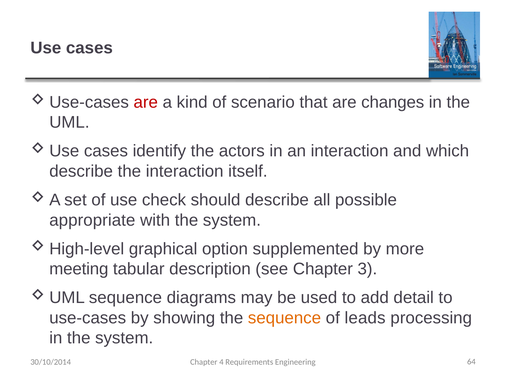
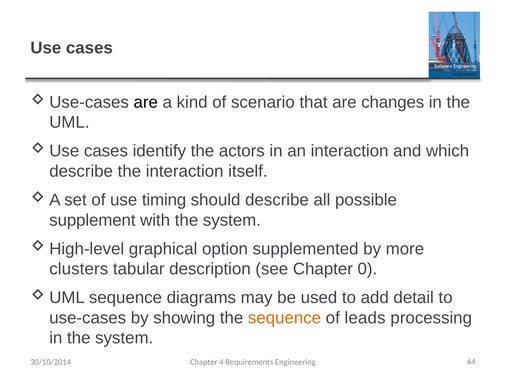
are at (146, 102) colour: red -> black
check: check -> timing
appropriate: appropriate -> supplement
meeting: meeting -> clusters
3: 3 -> 0
